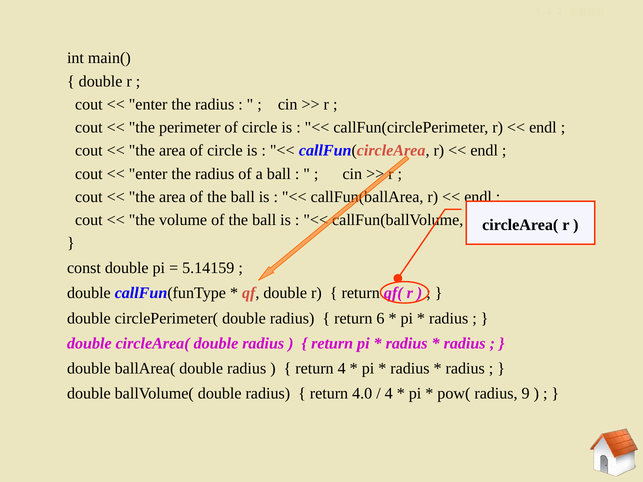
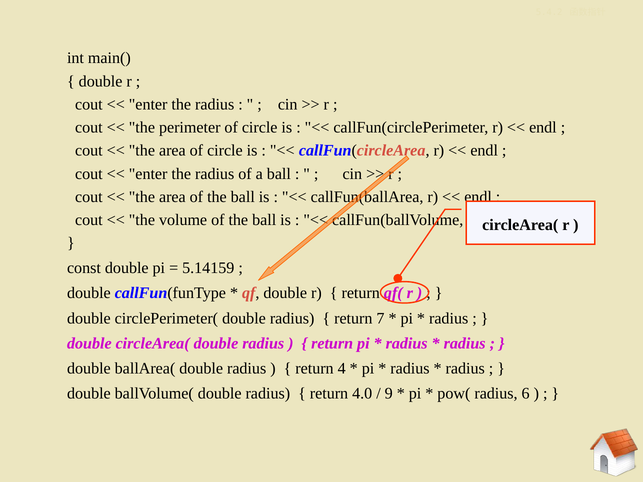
6: 6 -> 7
4 at (389, 394): 4 -> 9
9: 9 -> 6
